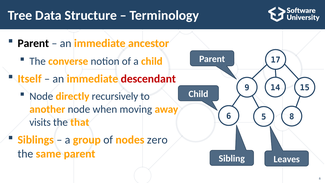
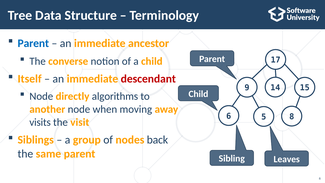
Parent at (33, 43) colour: black -> blue
recursively: recursively -> algorithms
that: that -> visit
zero: zero -> back
